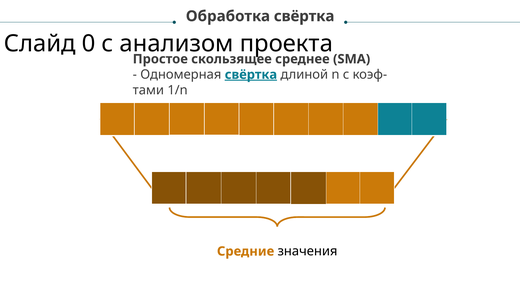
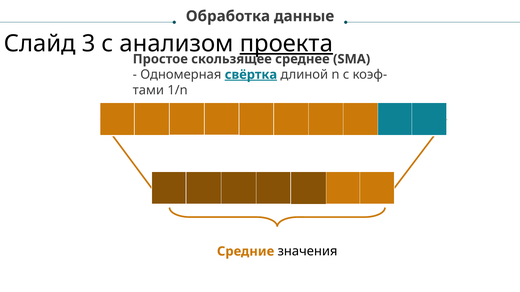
Обработка свёртка: свёртка -> данные
0: 0 -> 3
проекта underline: none -> present
